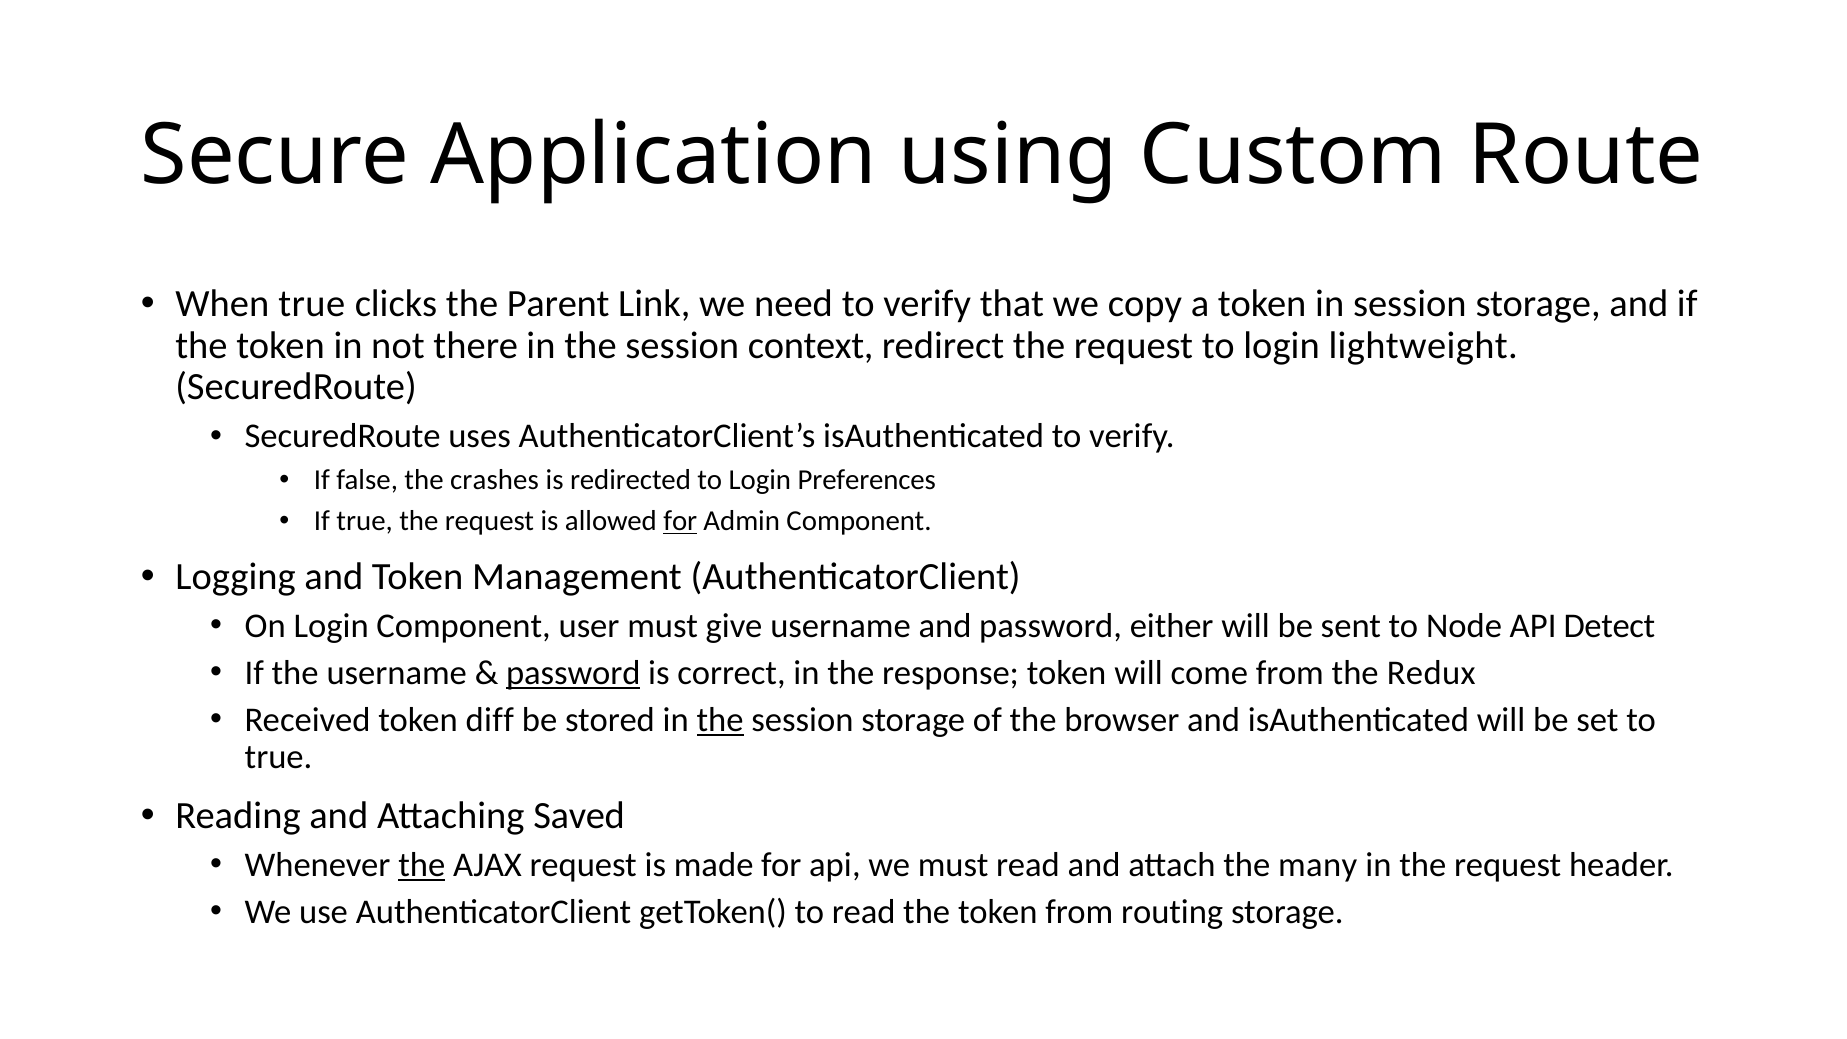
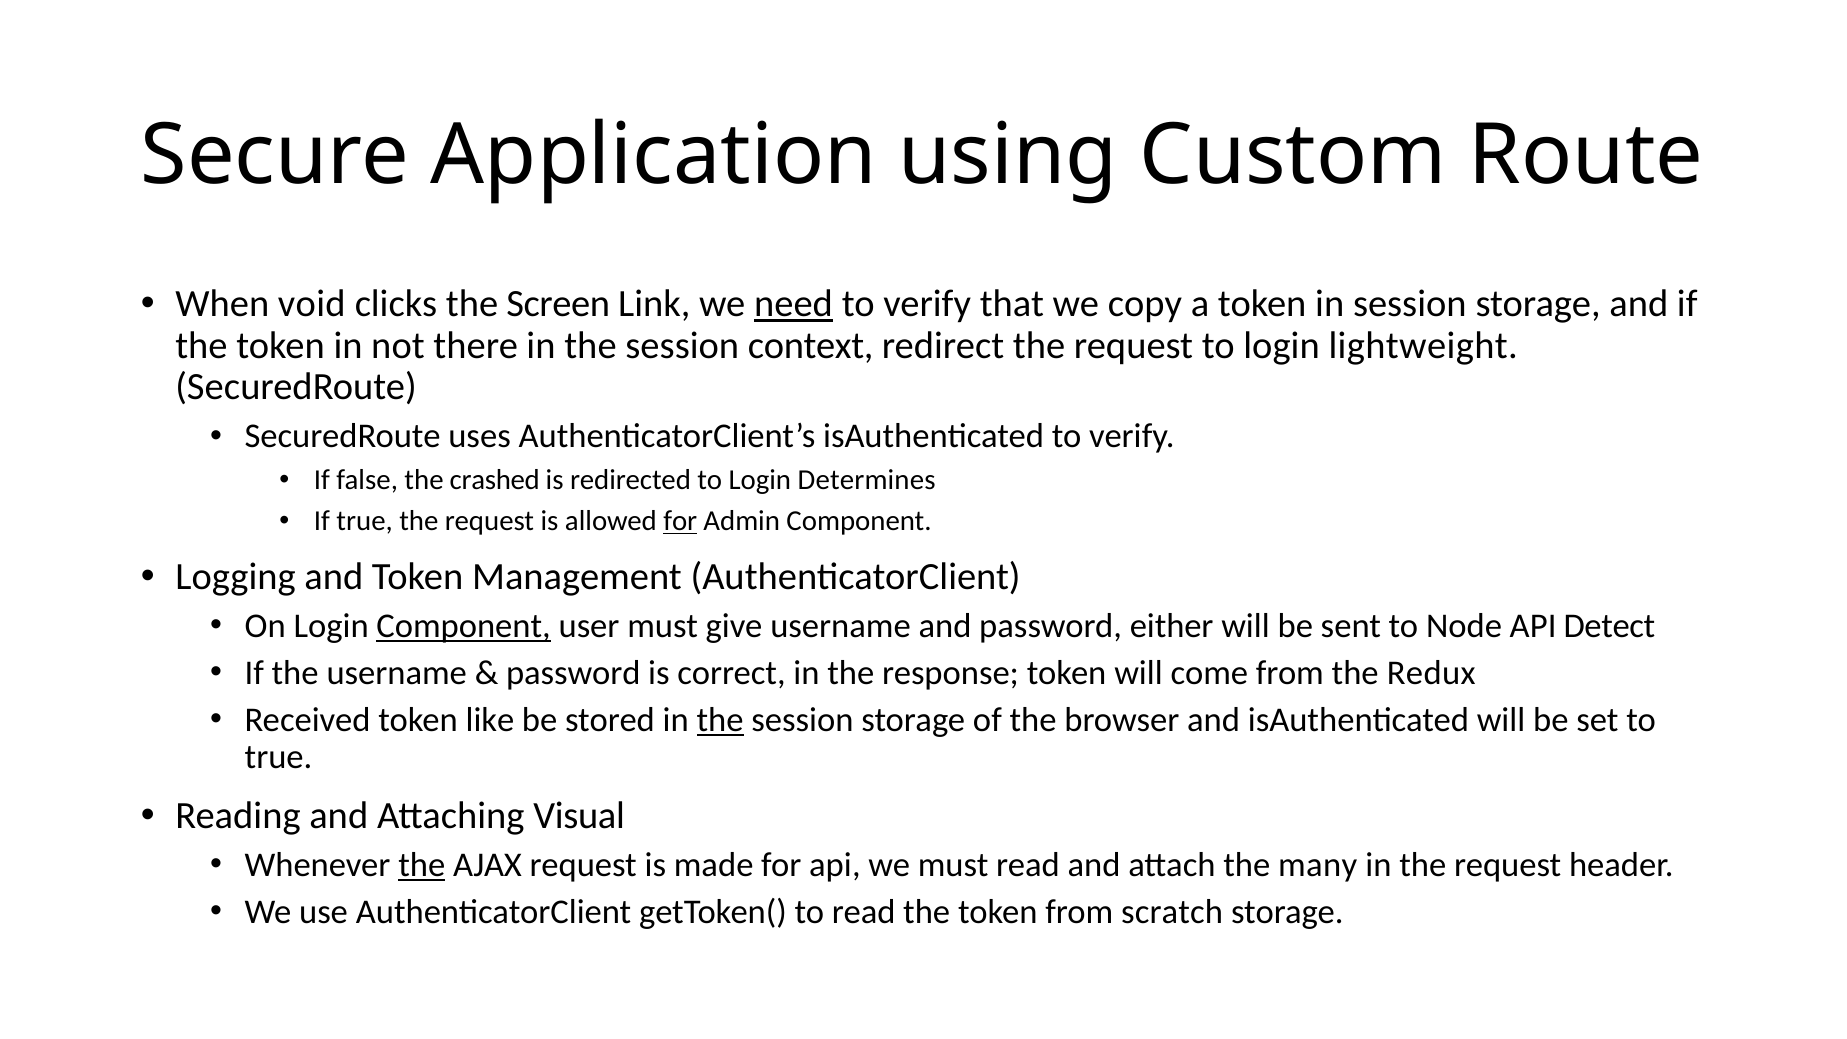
When true: true -> void
Parent: Parent -> Screen
need underline: none -> present
crashes: crashes -> crashed
Preferences: Preferences -> Determines
Component at (464, 626) underline: none -> present
password at (573, 673) underline: present -> none
diff: diff -> like
Saved: Saved -> Visual
routing: routing -> scratch
